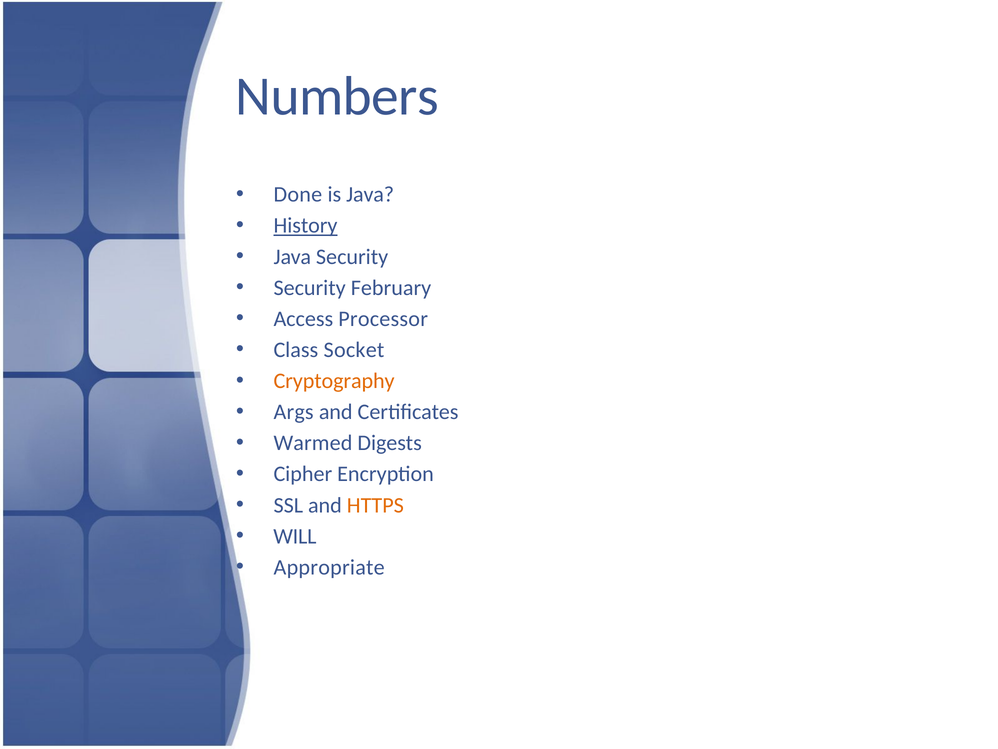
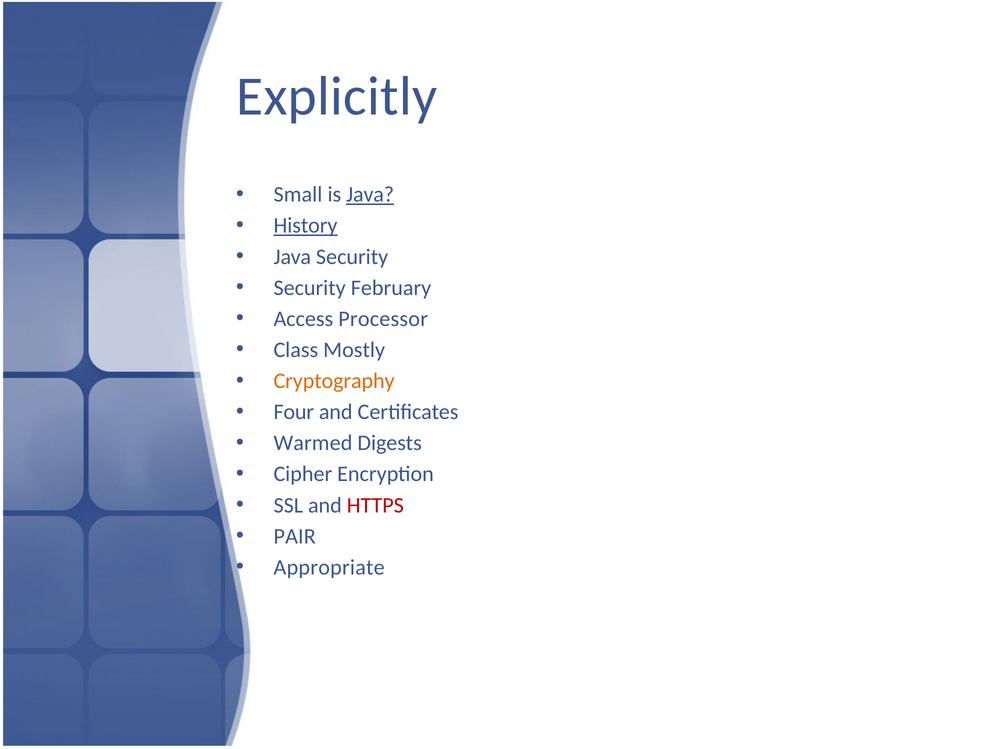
Numbers: Numbers -> Explicitly
Done: Done -> Small
Java at (370, 194) underline: none -> present
Socket: Socket -> Mostly
Args: Args -> Four
HTTPS colour: orange -> red
WILL: WILL -> PAIR
